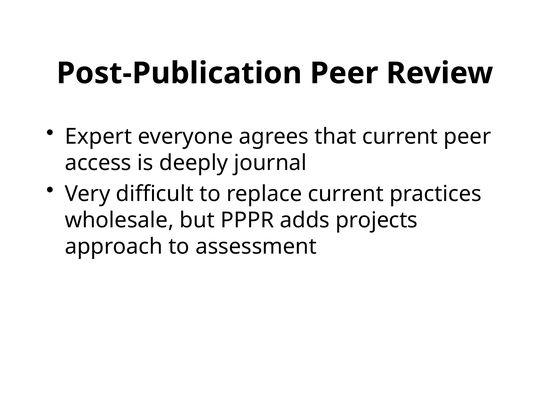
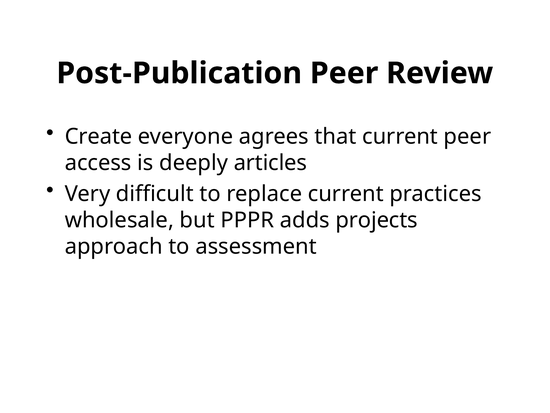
Expert: Expert -> Create
journal: journal -> articles
